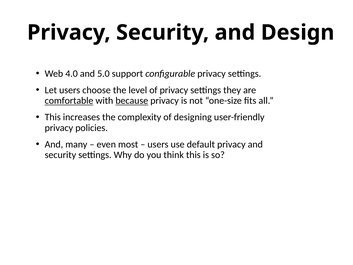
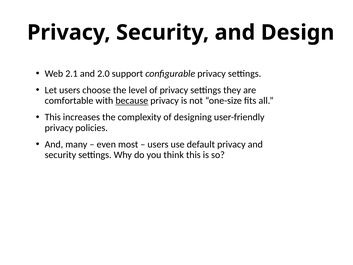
4.0: 4.0 -> 2.1
5.0: 5.0 -> 2.0
comfortable underline: present -> none
